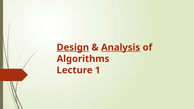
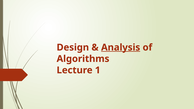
Design underline: present -> none
